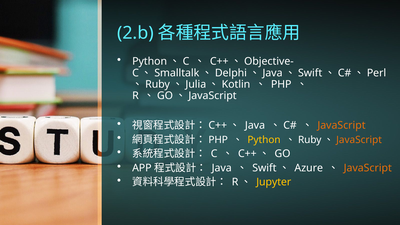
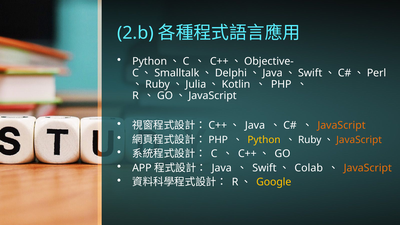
Azure: Azure -> Colab
Jupyter: Jupyter -> Google
